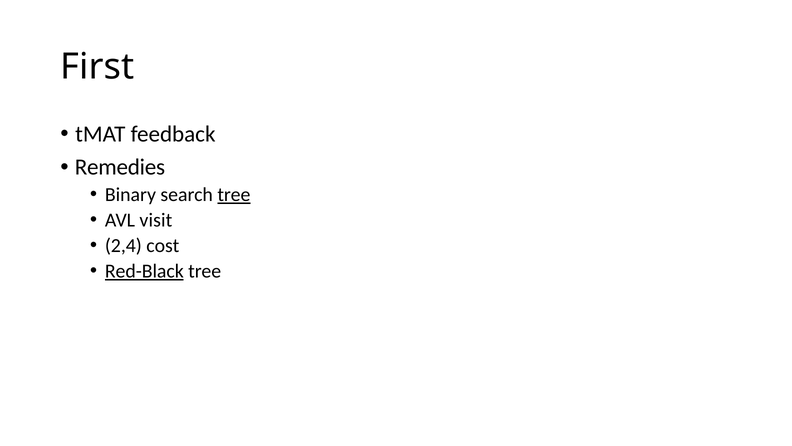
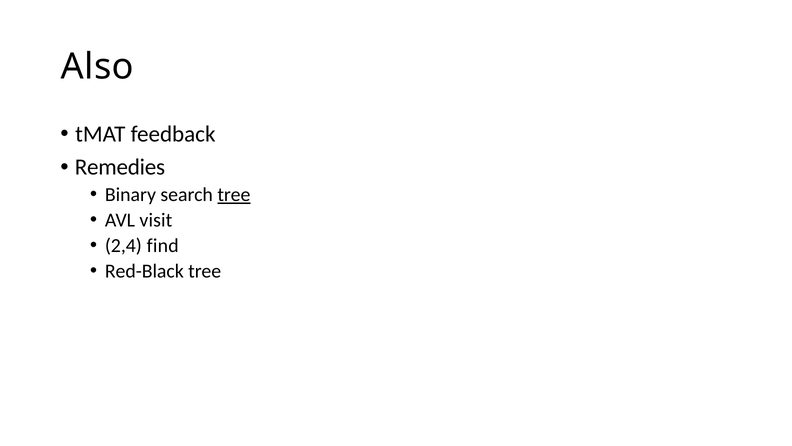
First: First -> Also
cost: cost -> find
Red-Black underline: present -> none
